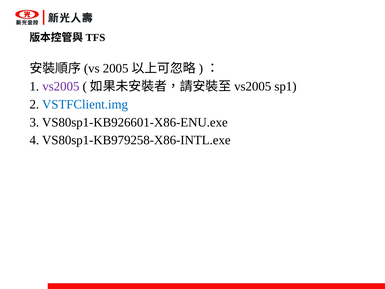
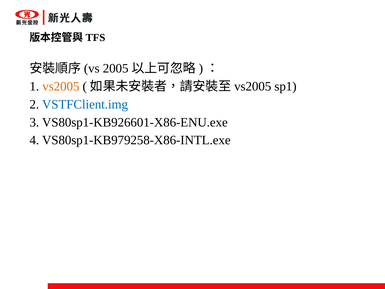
vs2005 colour: purple -> orange
